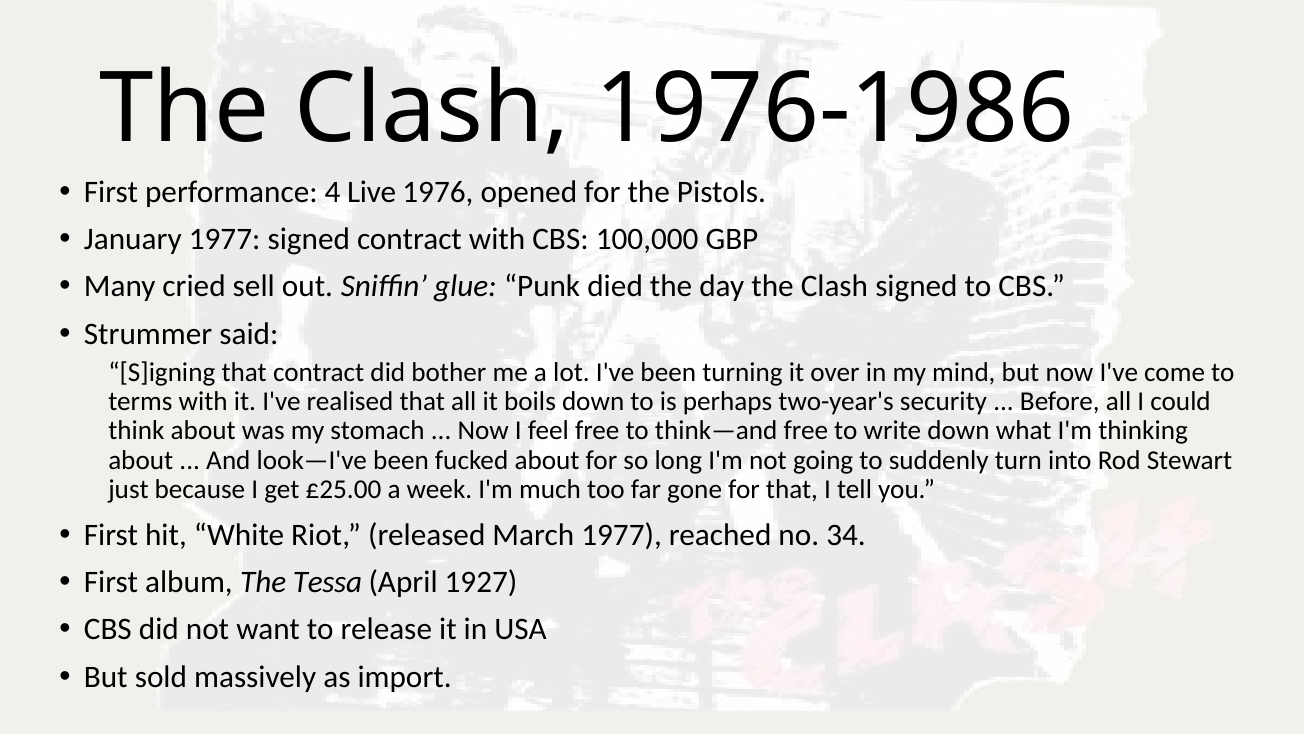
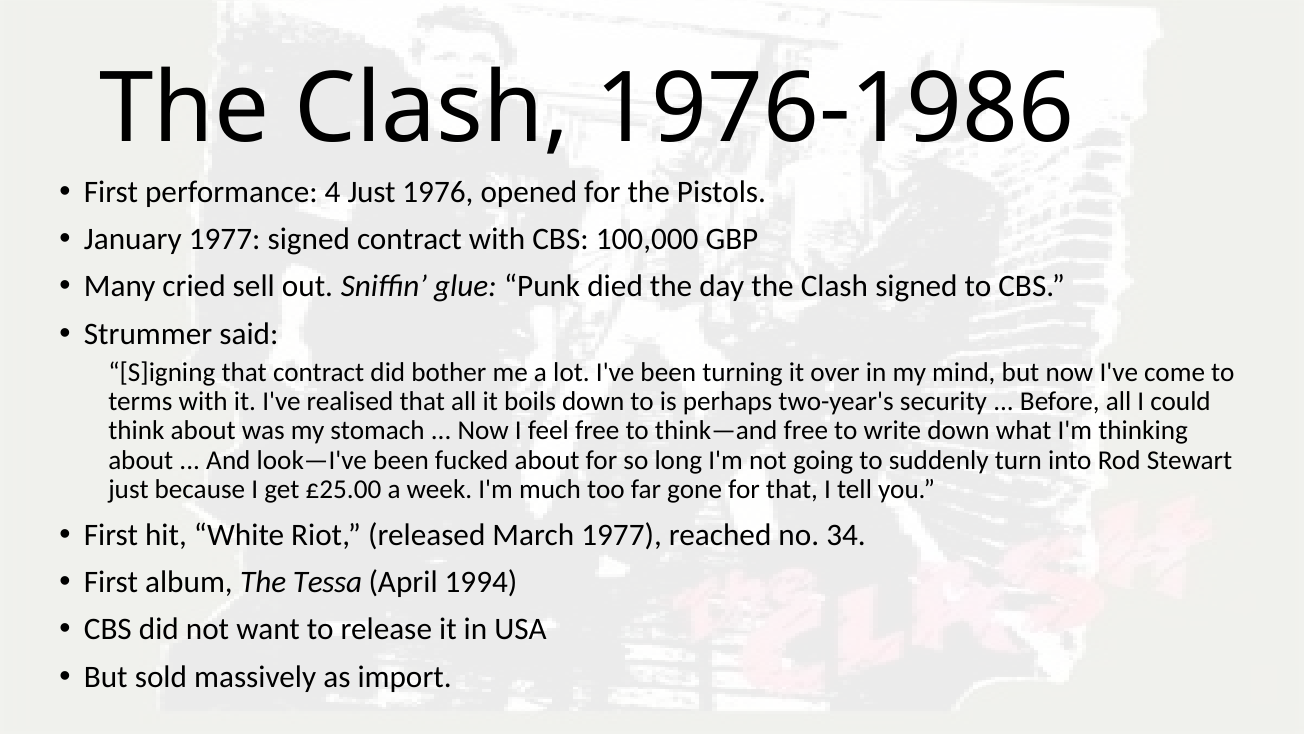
4 Live: Live -> Just
1927: 1927 -> 1994
